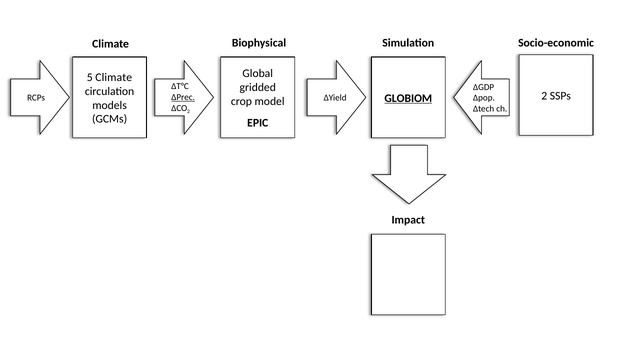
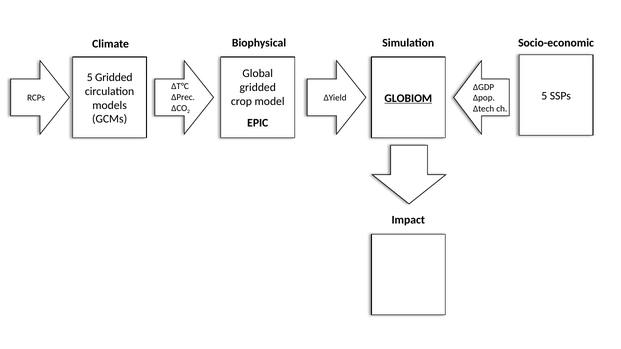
5 Climate: Climate -> Gridded
ΔPrec underline: present -> none
RCPs 2: 2 -> 5
